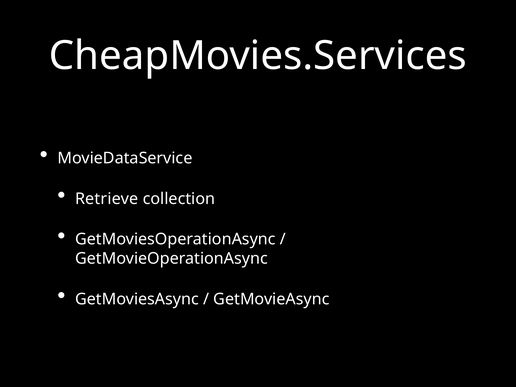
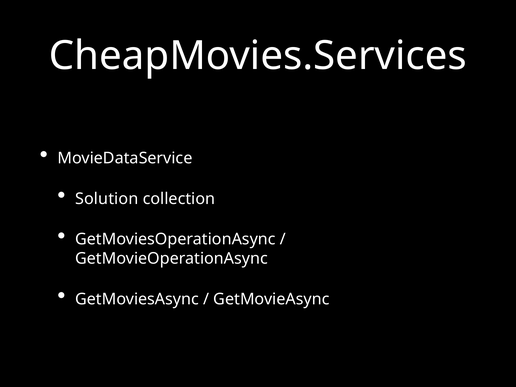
Retrieve: Retrieve -> Solution
